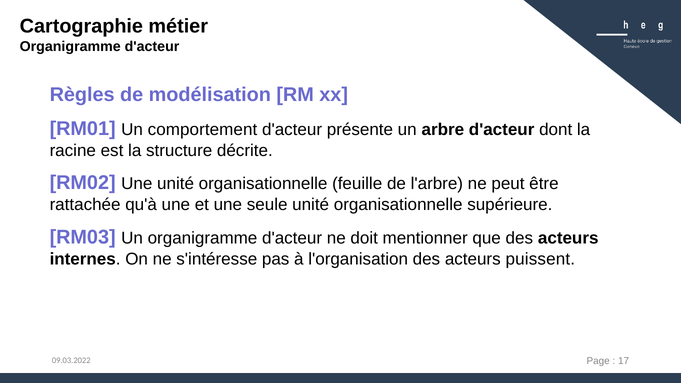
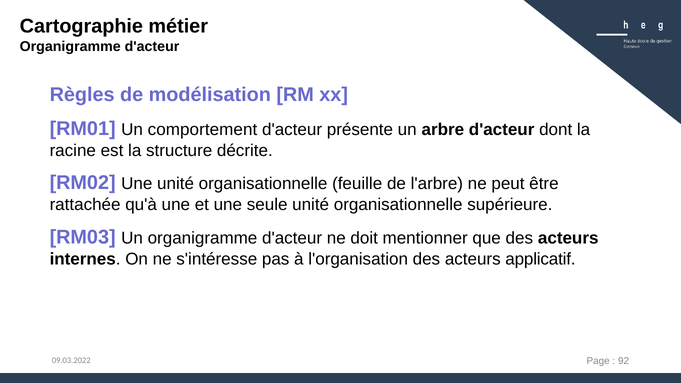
puissent: puissent -> applicatif
17: 17 -> 92
